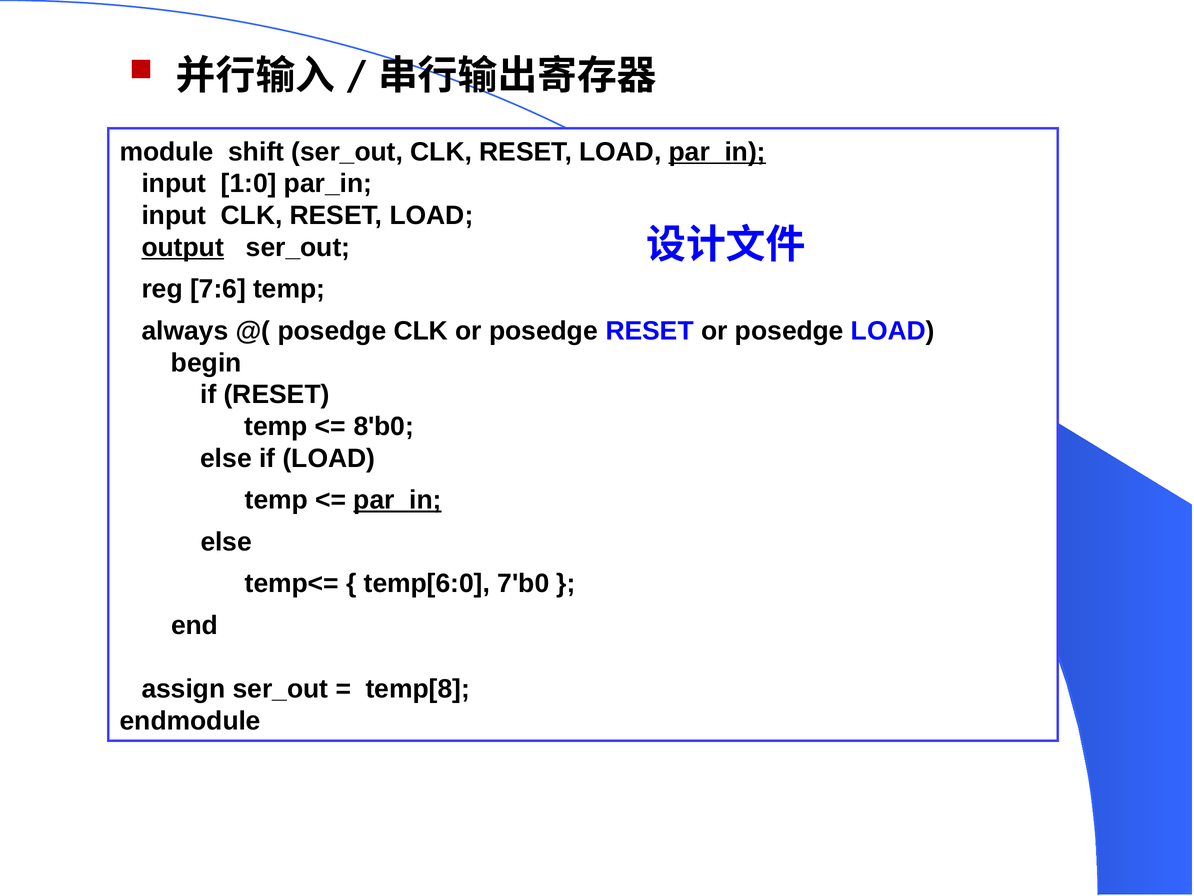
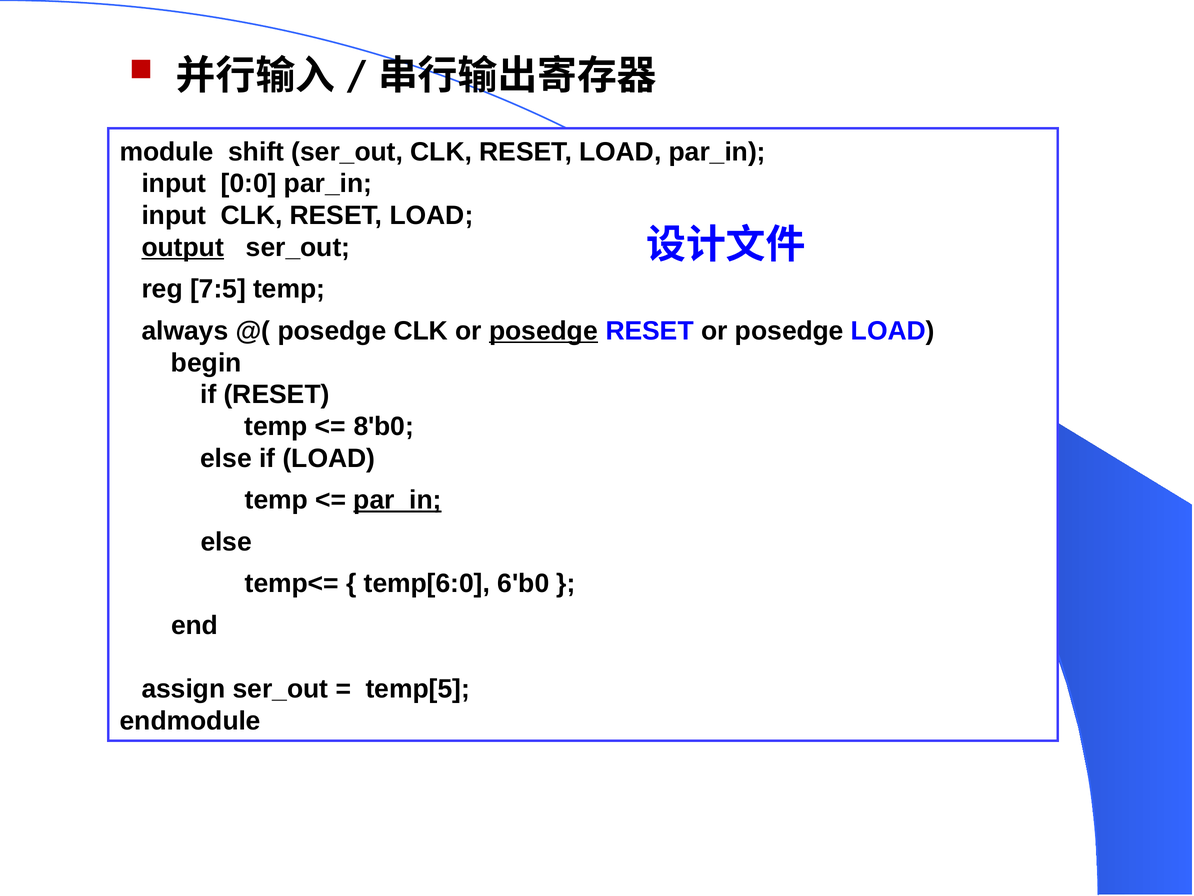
par_in at (717, 152) underline: present -> none
1:0: 1:0 -> 0:0
7:6: 7:6 -> 7:5
posedge at (543, 331) underline: none -> present
7'b0: 7'b0 -> 6'b0
temp[8: temp[8 -> temp[5
